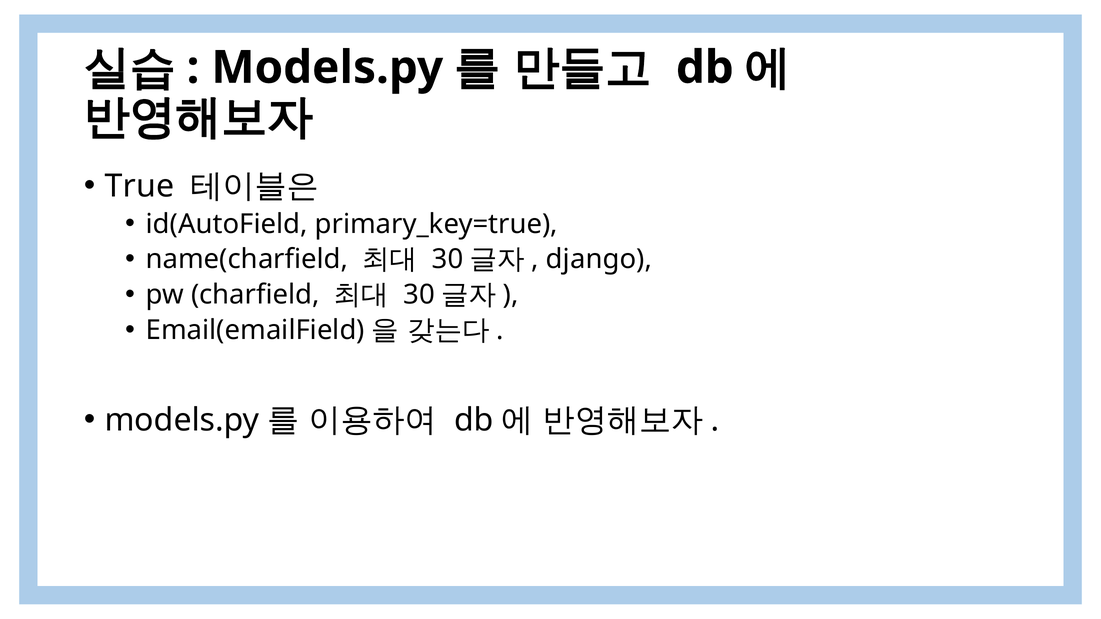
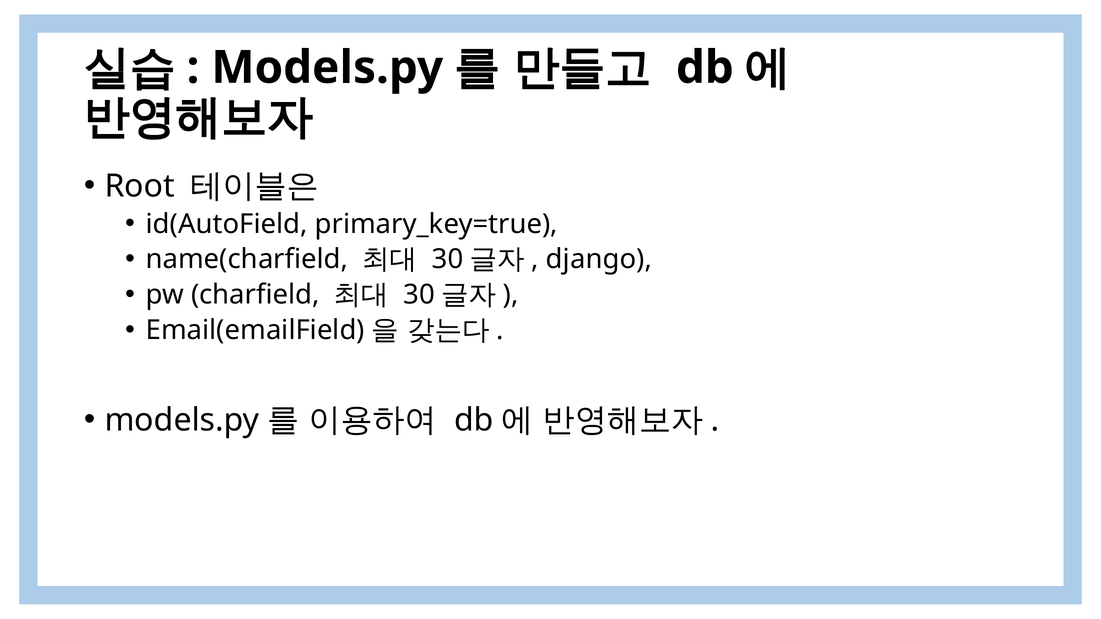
True: True -> Root
